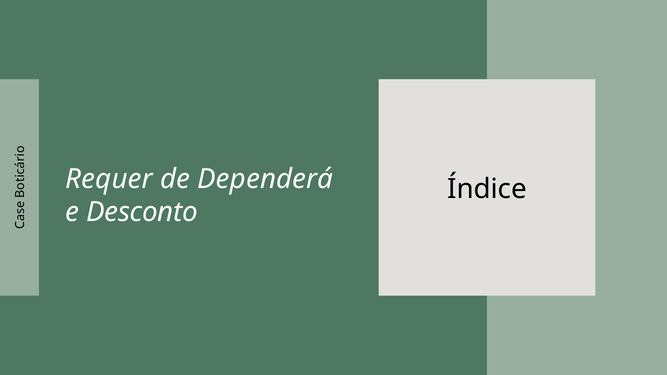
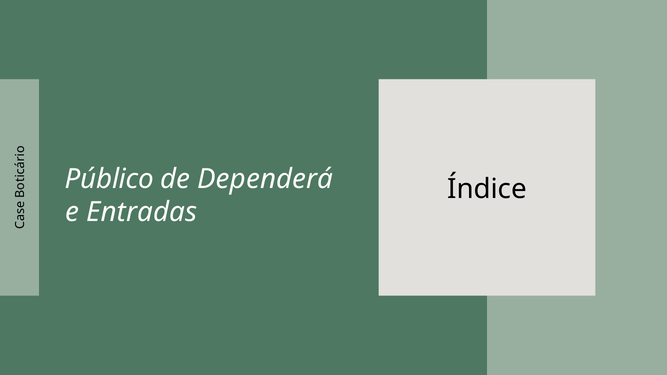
Requer: Requer -> Público
Desconto: Desconto -> Entradas
